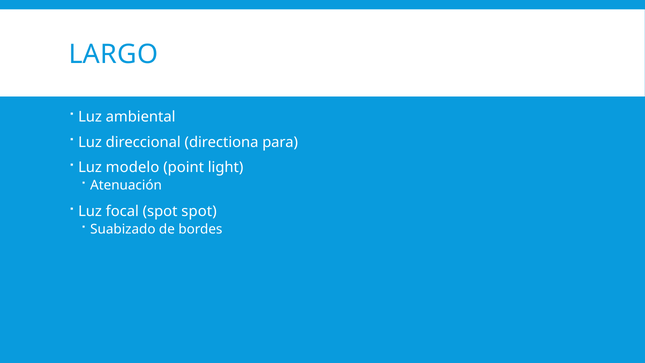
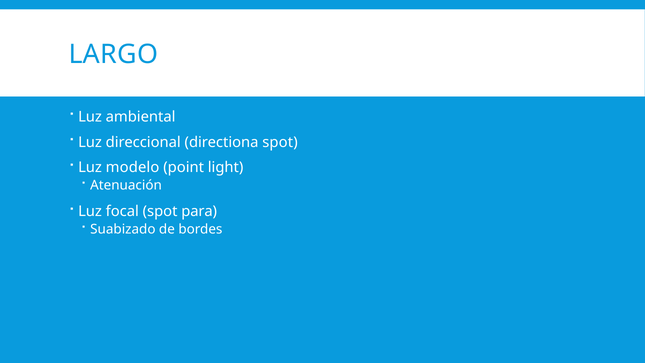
directiona para: para -> spot
spot spot: spot -> para
